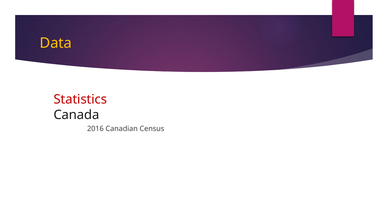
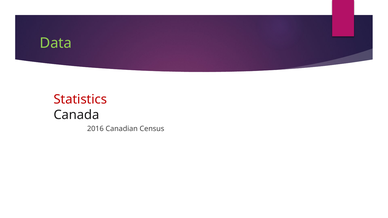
Data colour: yellow -> light green
